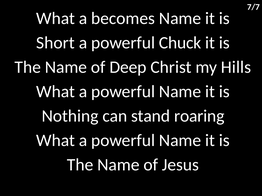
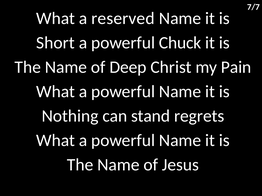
becomes: becomes -> reserved
Hills: Hills -> Pain
roaring: roaring -> regrets
